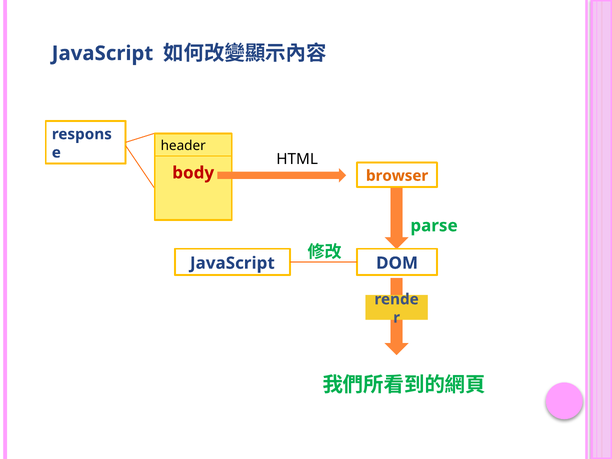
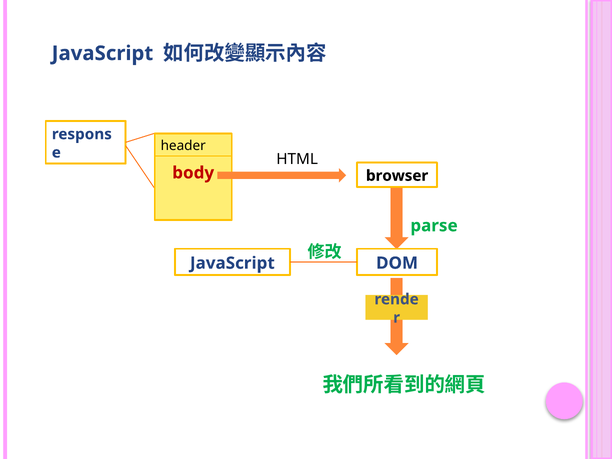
browser colour: orange -> black
